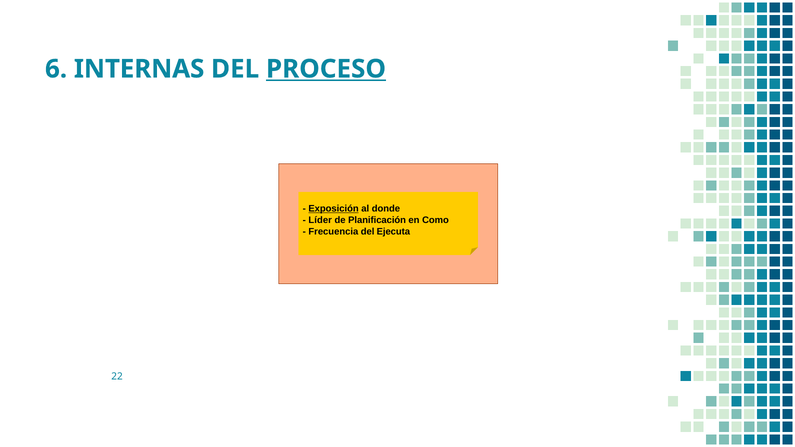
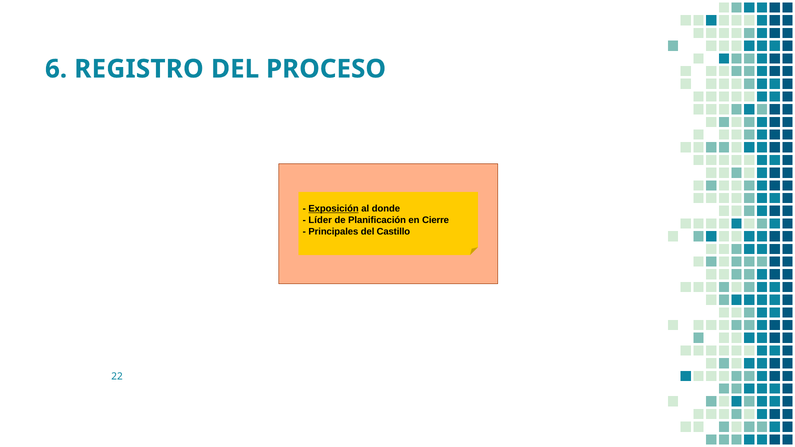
INTERNAS: INTERNAS -> REGISTRO
PROCESO underline: present -> none
Como: Como -> Cierre
Frecuencia: Frecuencia -> Principales
Ejecuta: Ejecuta -> Castillo
